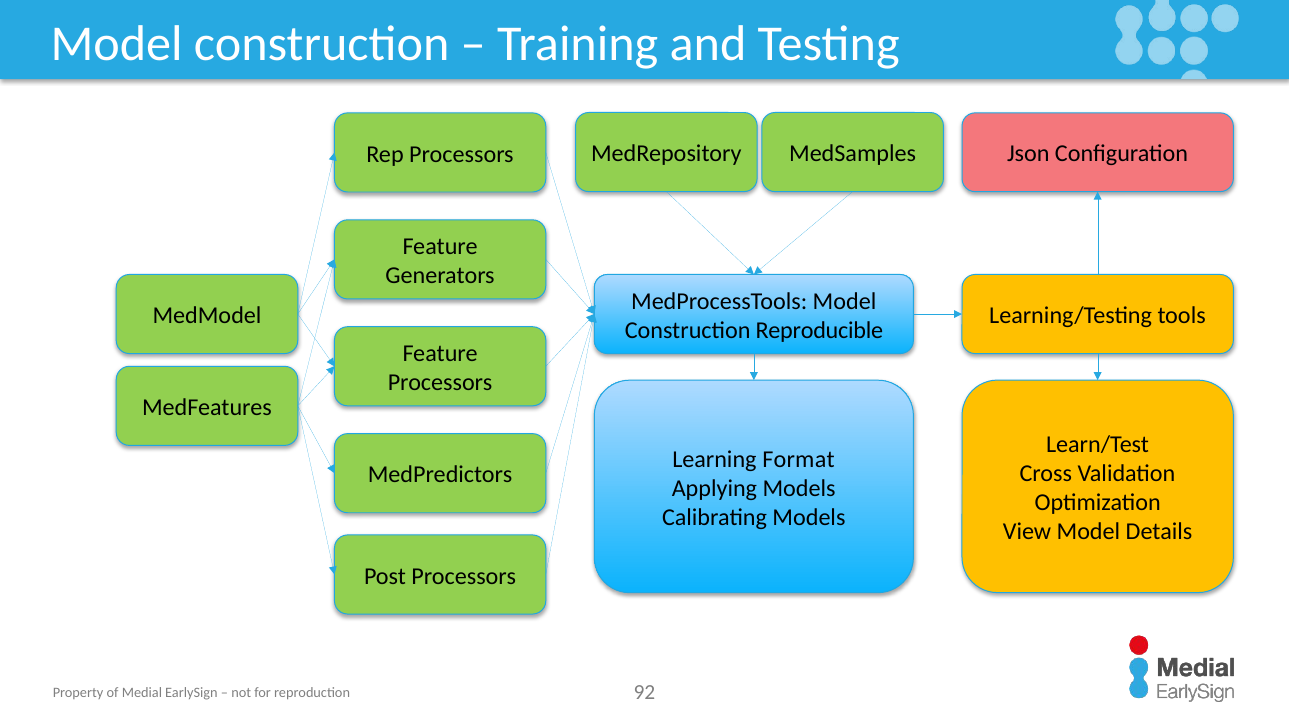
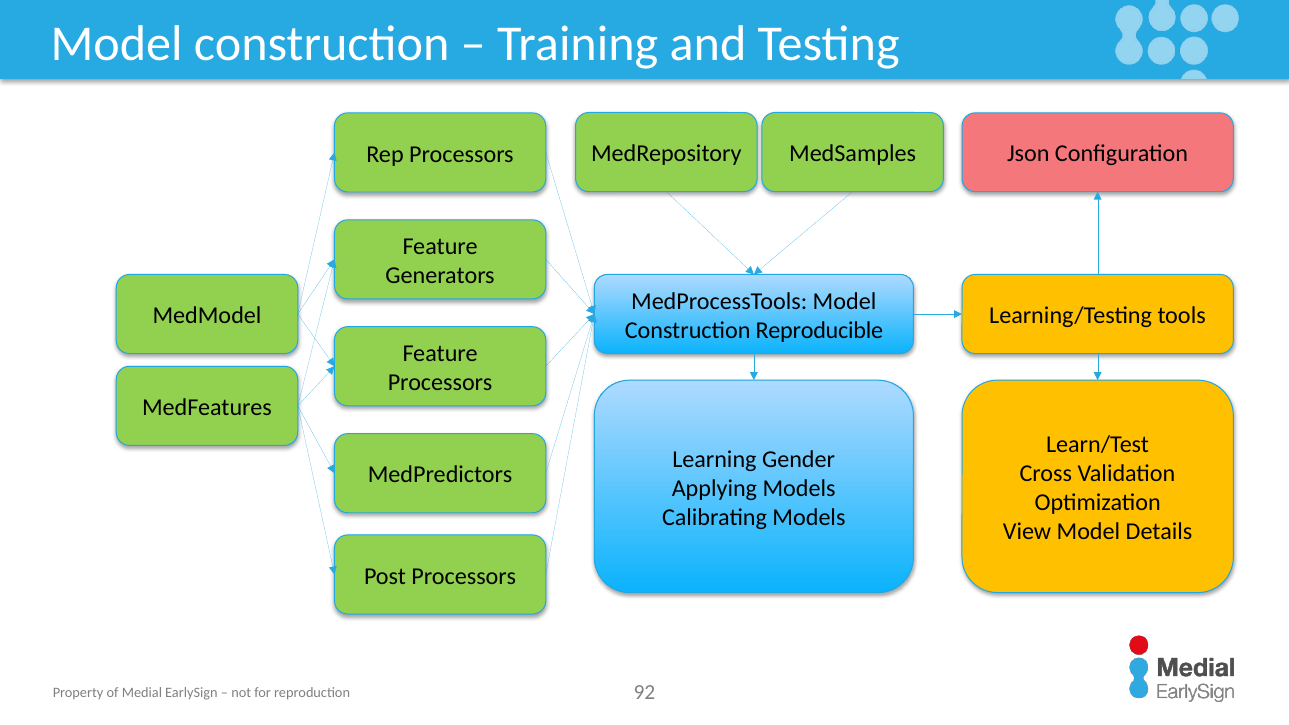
Format: Format -> Gender
